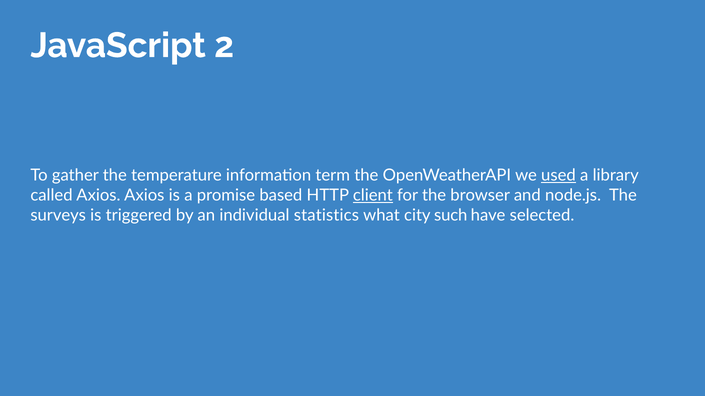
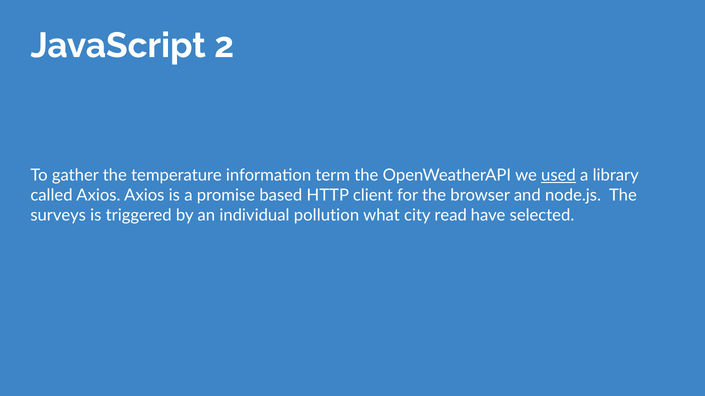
client underline: present -> none
statistics: statistics -> pollution
such: such -> read
